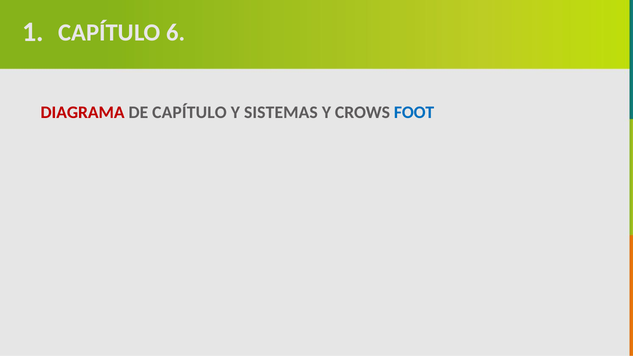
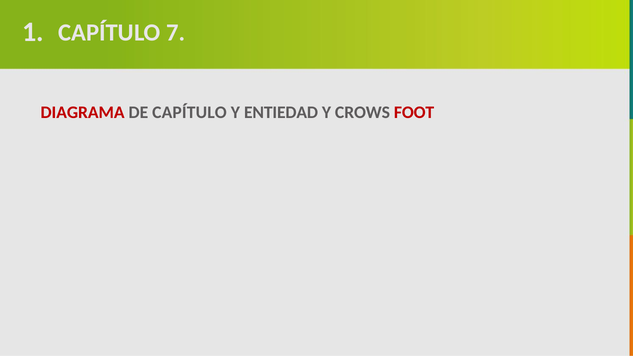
6: 6 -> 7
SISTEMAS: SISTEMAS -> ENTIEDAD
FOOT colour: blue -> red
